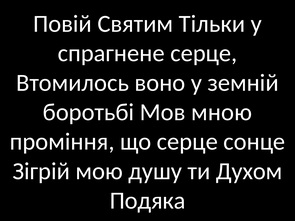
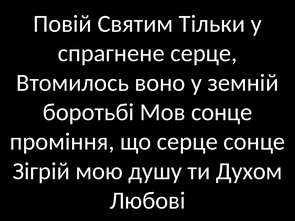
Мов мною: мною -> сонце
Подяка: Подяка -> Любові
